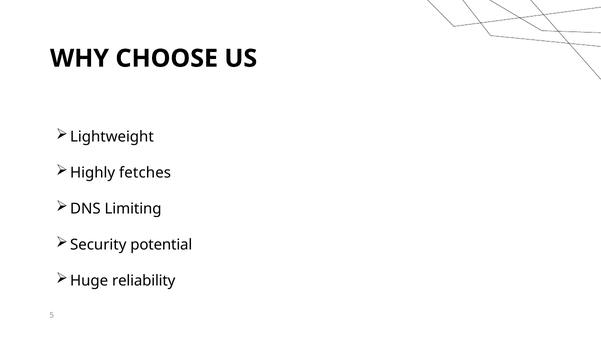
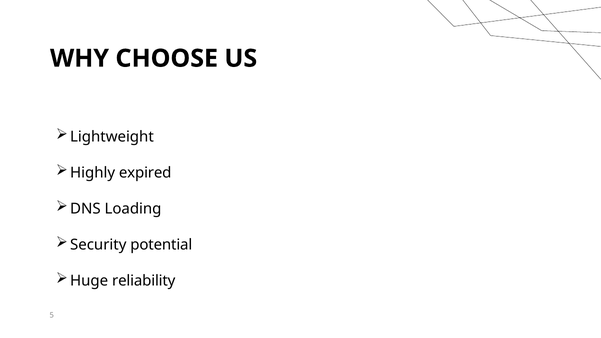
fetches: fetches -> expired
Limiting: Limiting -> Loading
